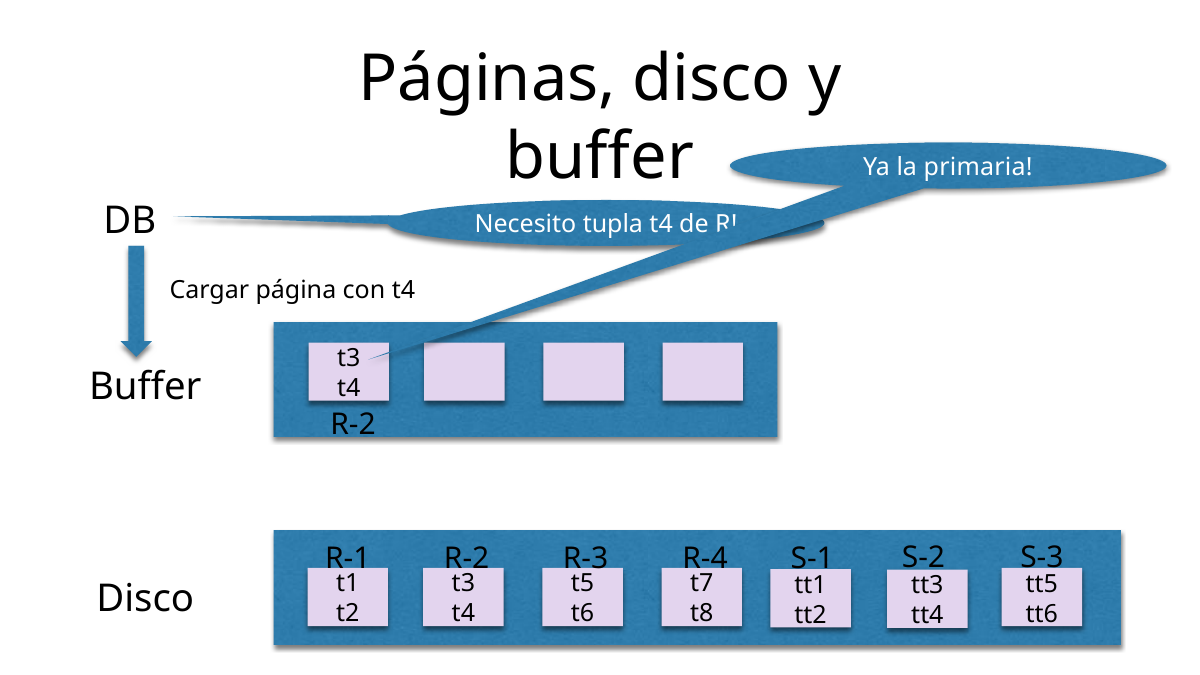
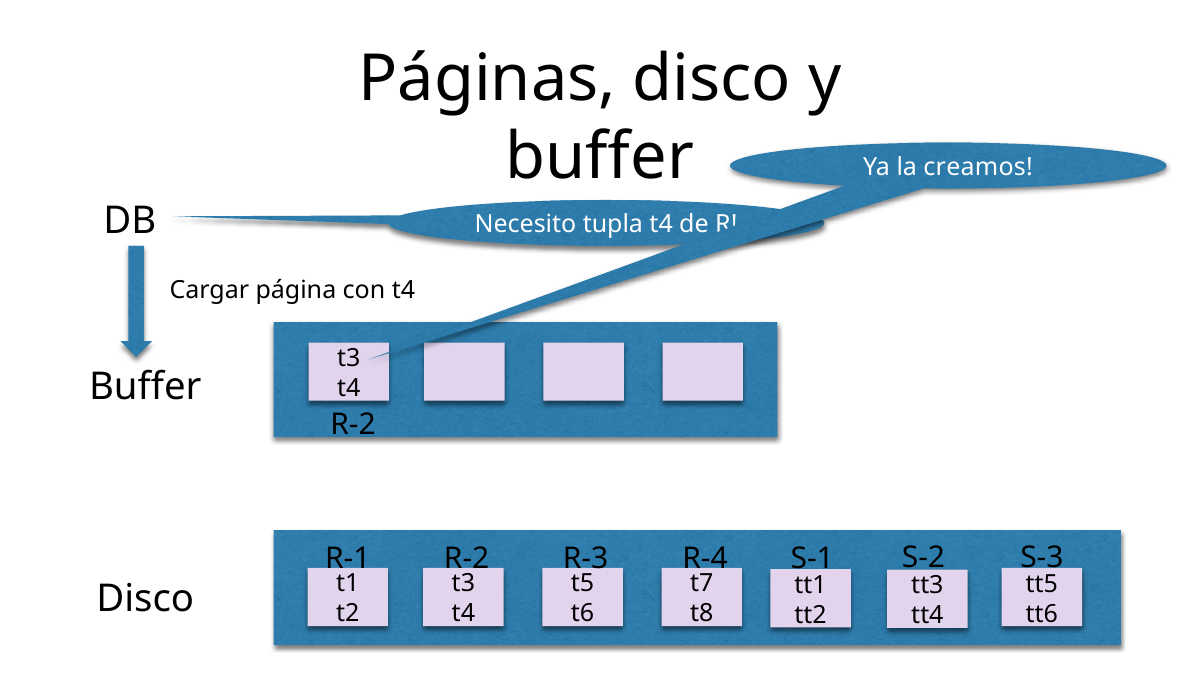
primaria: primaria -> creamos
